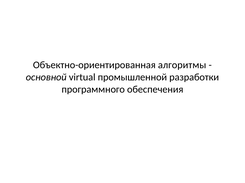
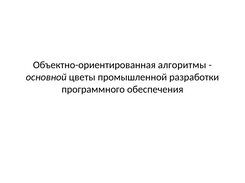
virtual: virtual -> цветы
